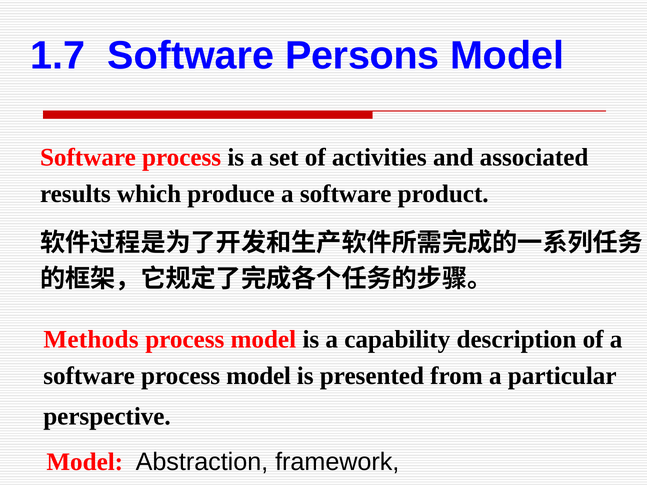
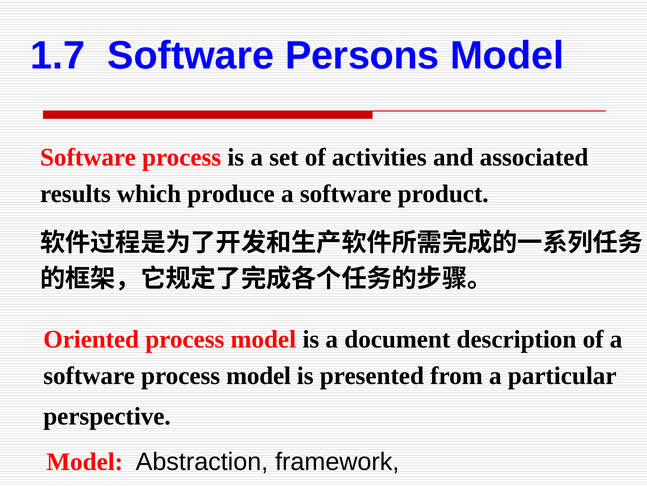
Methods: Methods -> Oriented
capability: capability -> document
